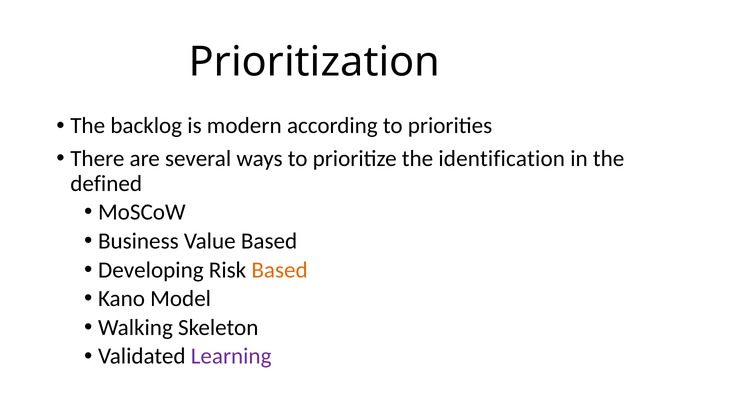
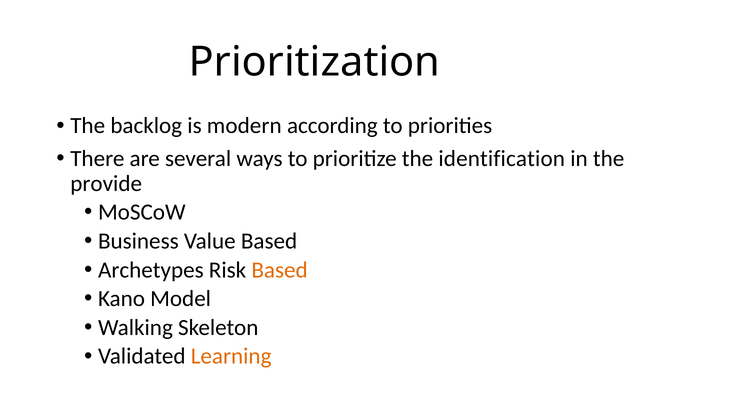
defined: defined -> provide
Developing: Developing -> Archetypes
Learning colour: purple -> orange
